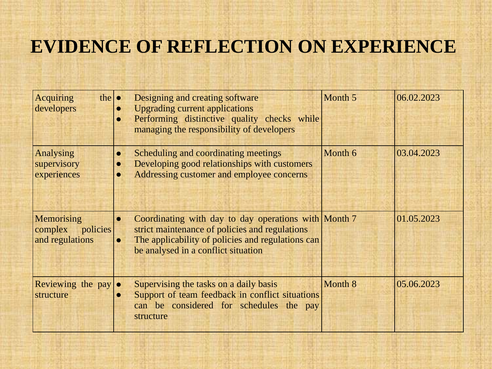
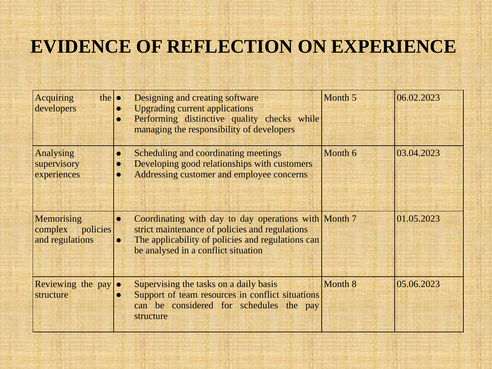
feedback: feedback -> resources
